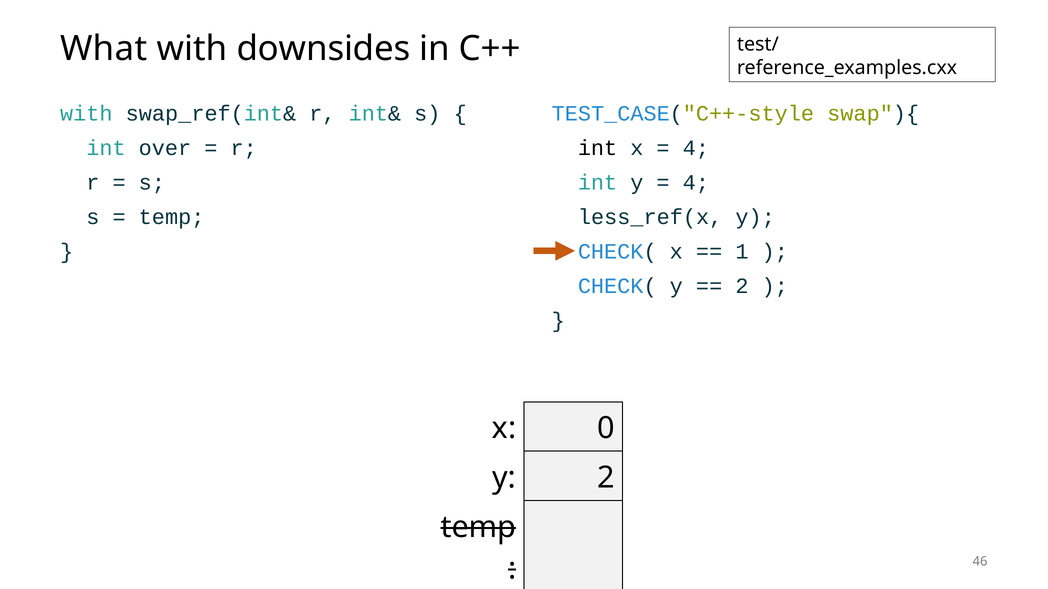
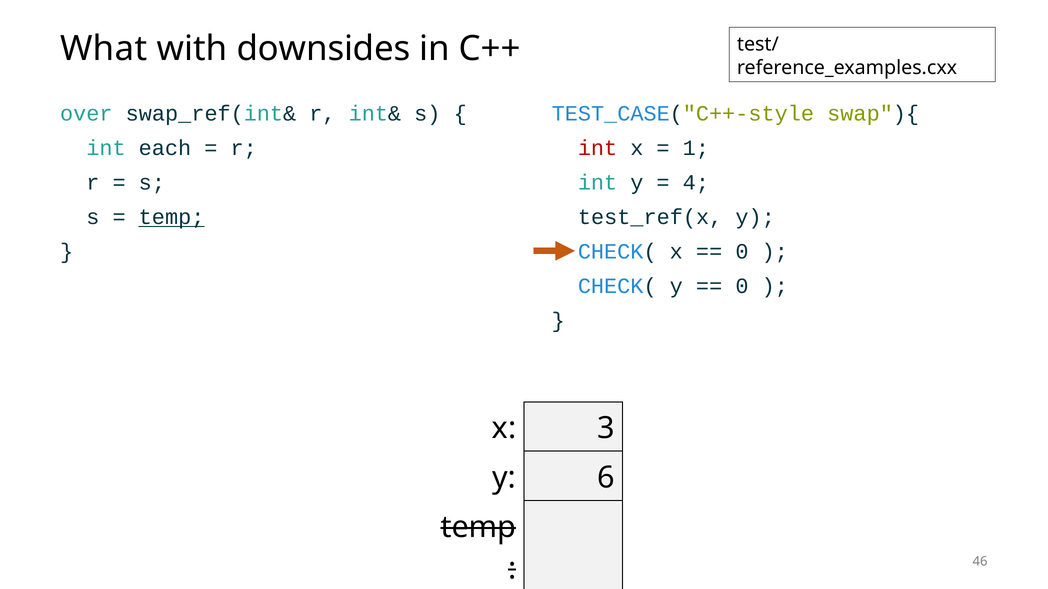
with at (86, 114): with -> over
over: over -> each
int at (598, 148) colour: black -> red
4 at (696, 148): 4 -> 1
temp at (172, 217) underline: none -> present
less_ref(x: less_ref(x -> test_ref(x
1 at (742, 252): 1 -> 0
2 at (742, 286): 2 -> 0
0: 0 -> 3
y 2: 2 -> 6
